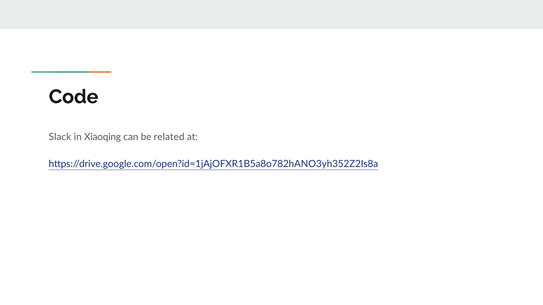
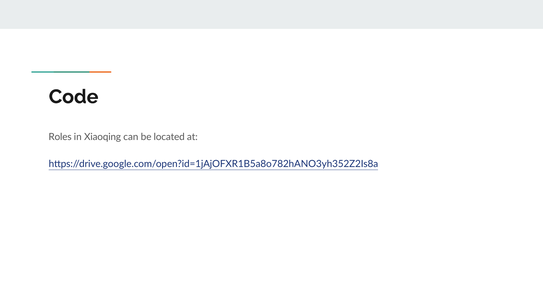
Slack: Slack -> Roles
related: related -> located
